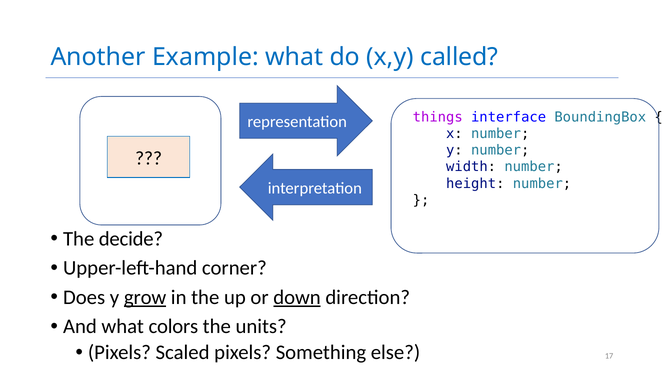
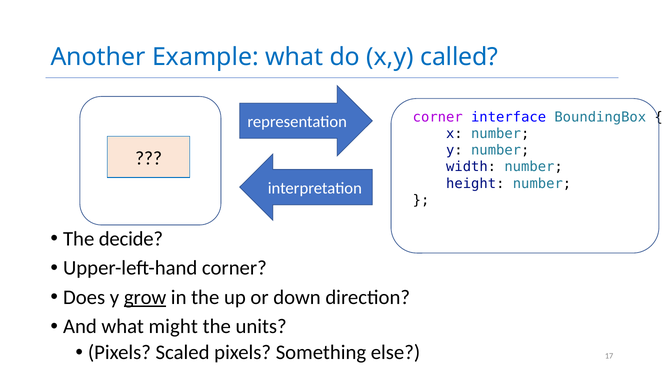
things at (438, 117): things -> corner
down underline: present -> none
colors: colors -> might
